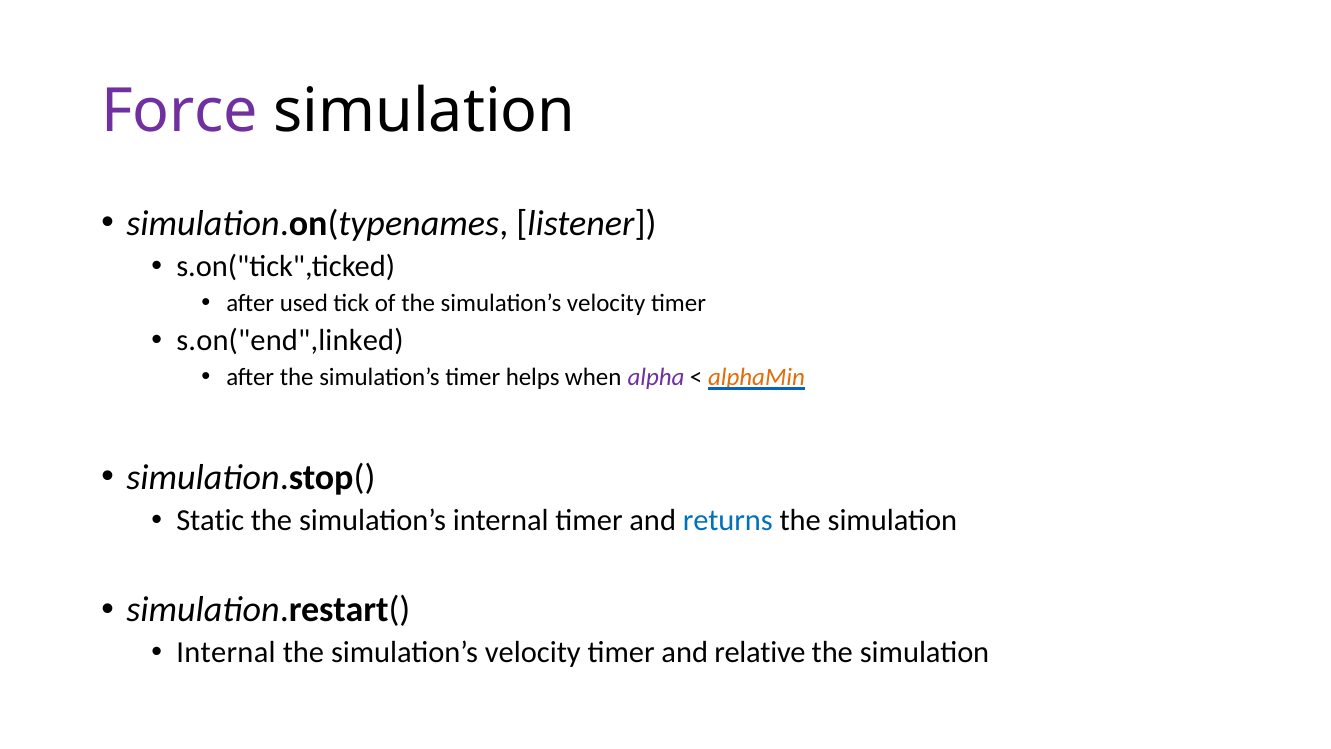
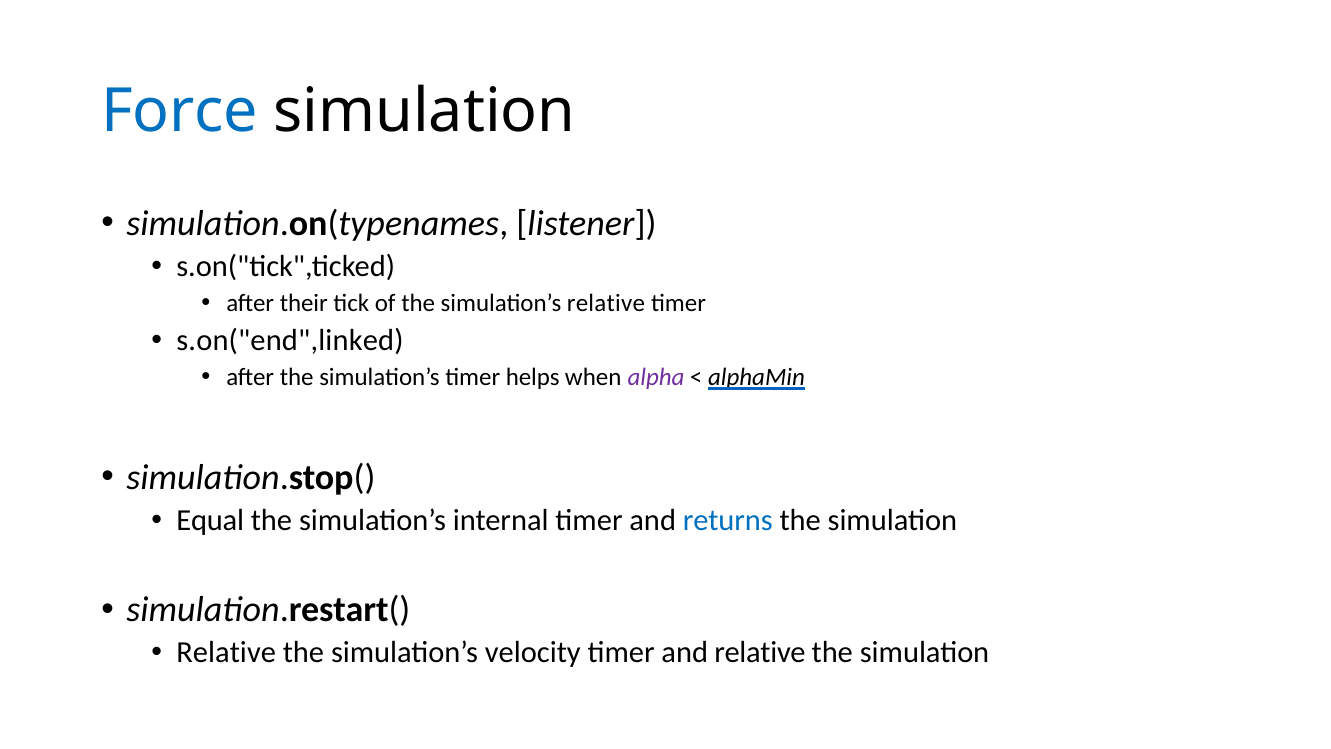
Force colour: purple -> blue
used: used -> their
of the simulation’s velocity: velocity -> relative
alphaMin colour: orange -> black
Static: Static -> Equal
Internal at (226, 652): Internal -> Relative
